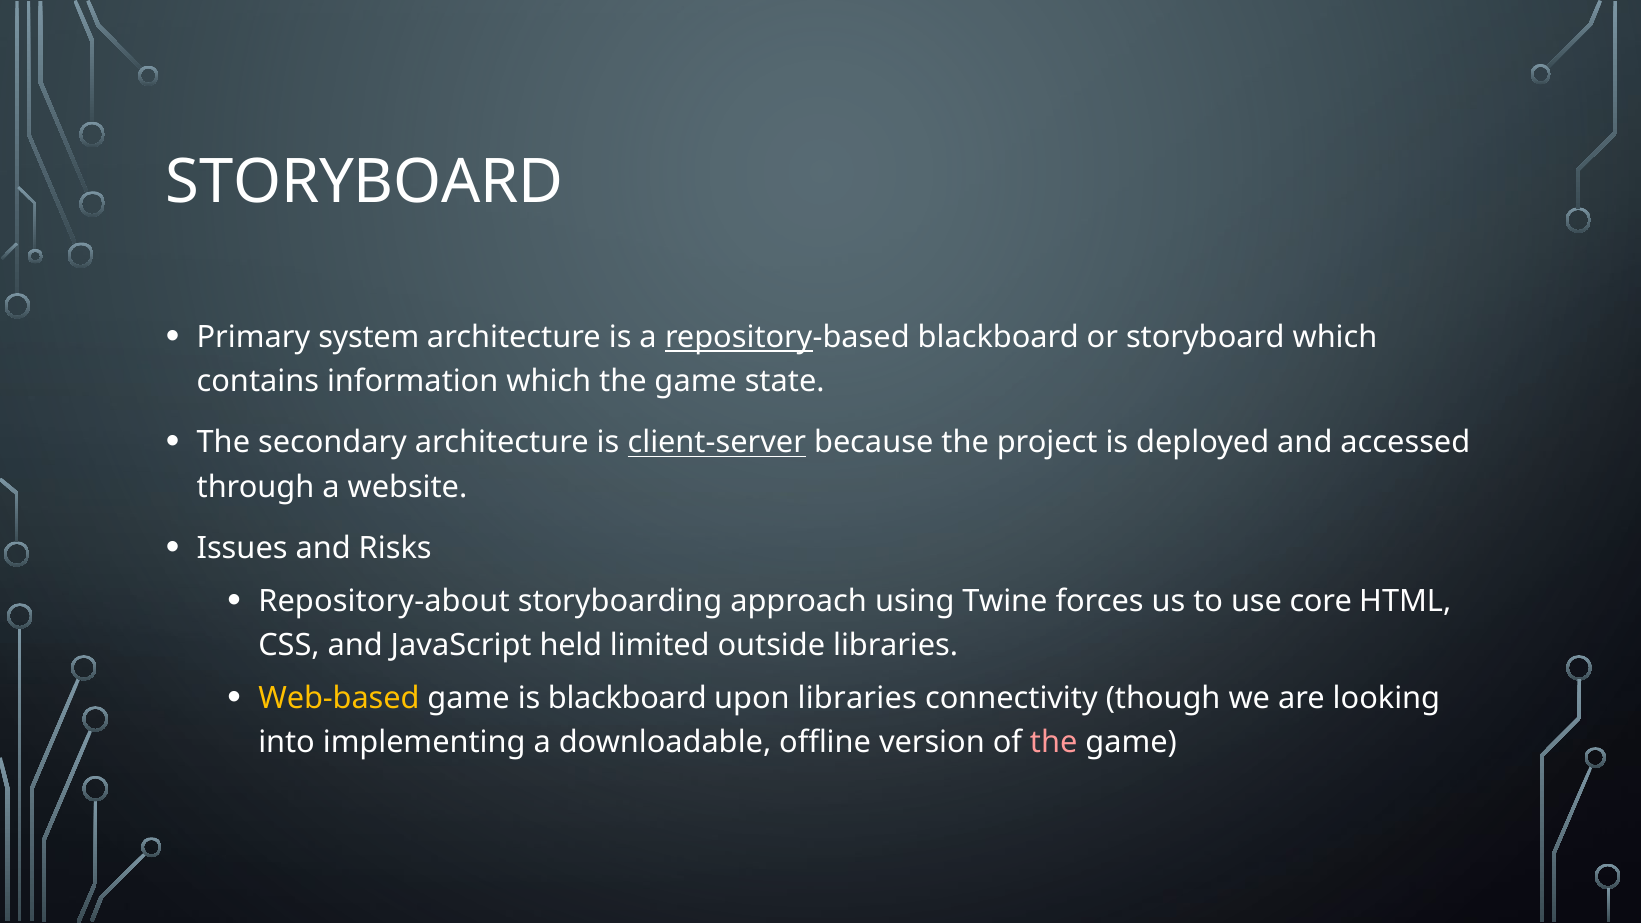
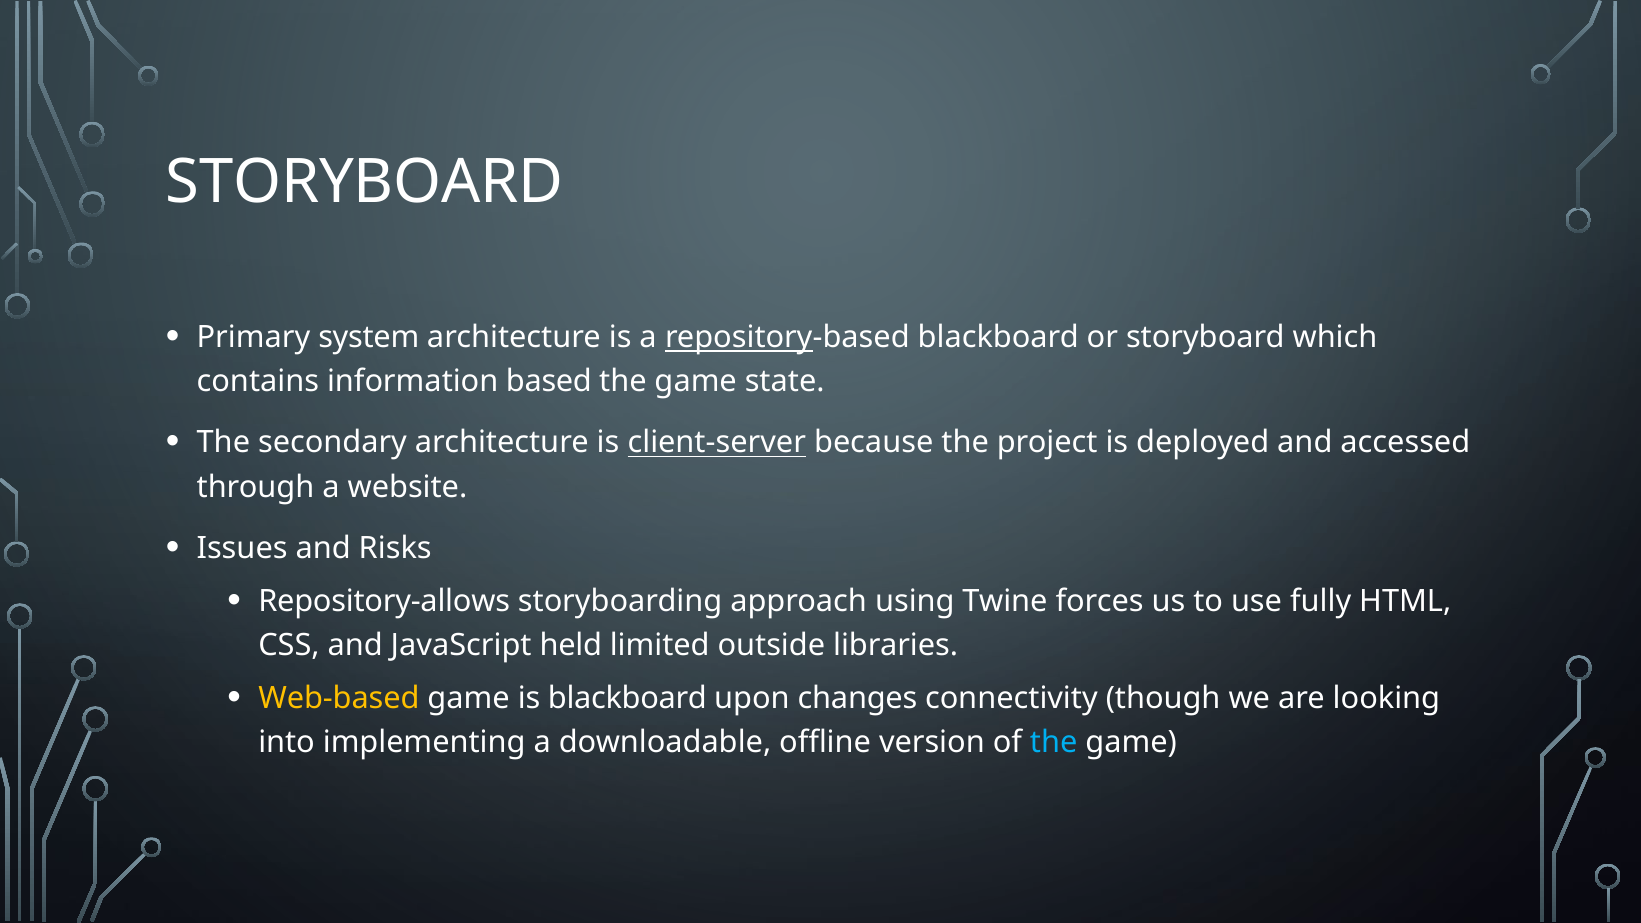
information which: which -> based
Repository-about: Repository-about -> Repository-allows
core: core -> fully
upon libraries: libraries -> changes
the at (1054, 742) colour: pink -> light blue
